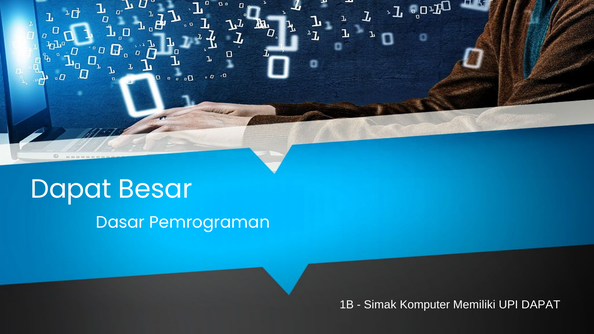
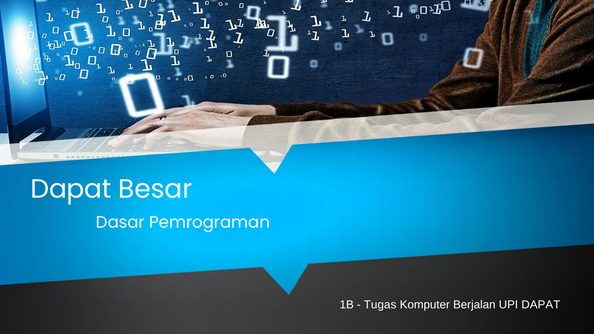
Simak: Simak -> Tugas
Memiliki: Memiliki -> Berjalan
